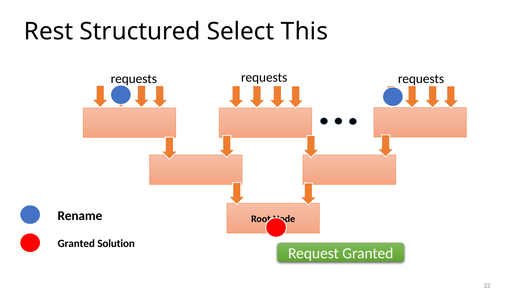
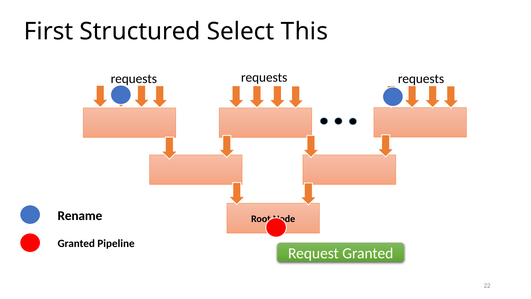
Rest: Rest -> First
Solution: Solution -> Pipeline
